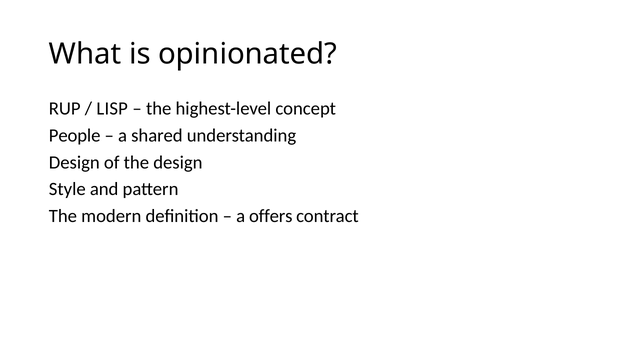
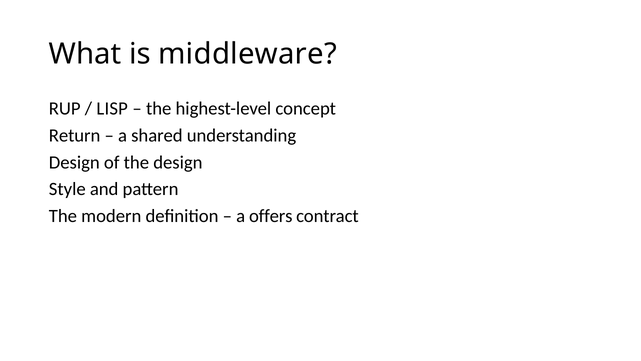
opinionated: opinionated -> middleware
People: People -> Return
